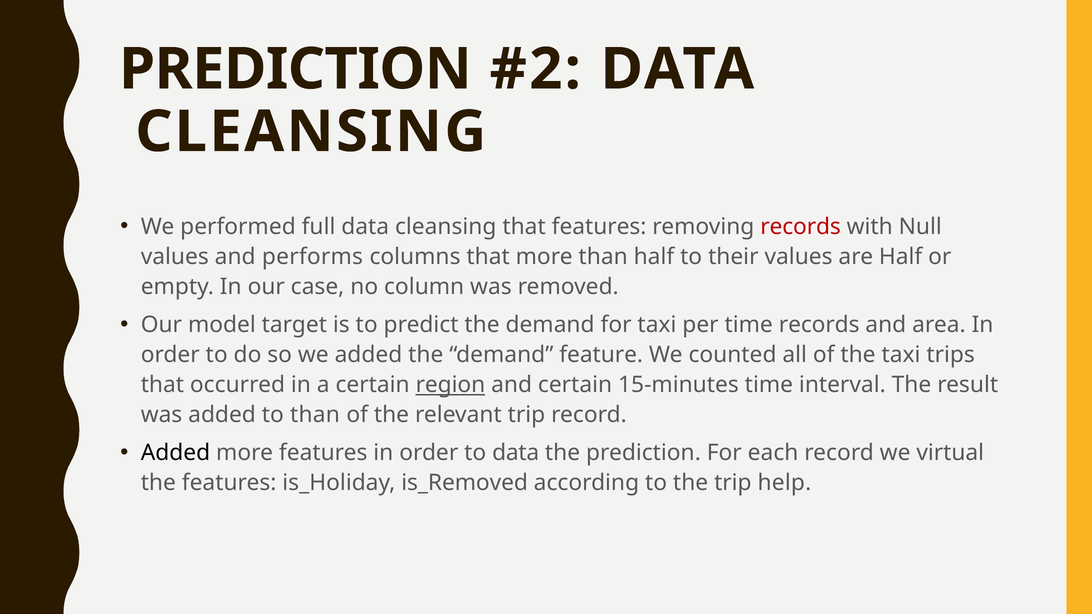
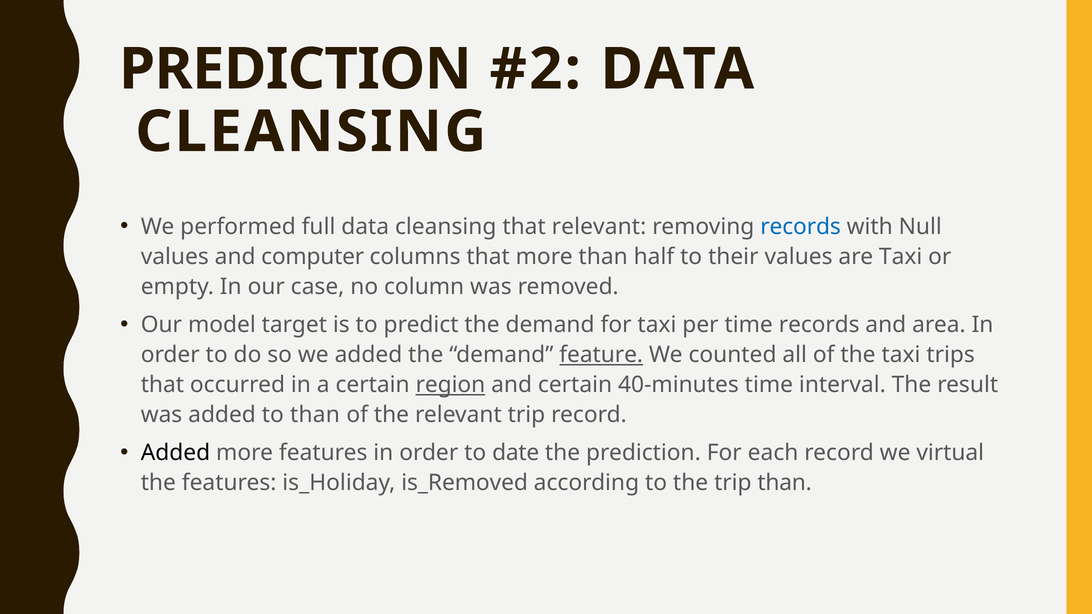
that features: features -> relevant
records at (801, 227) colour: red -> blue
performs: performs -> computer
are Half: Half -> Taxi
feature underline: none -> present
15-minutes: 15-minutes -> 40-minutes
to data: data -> date
trip help: help -> than
